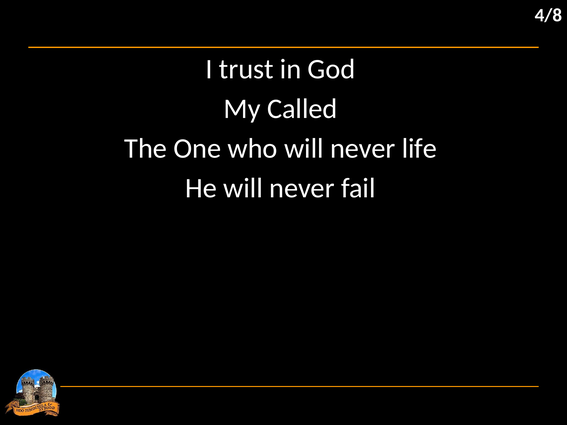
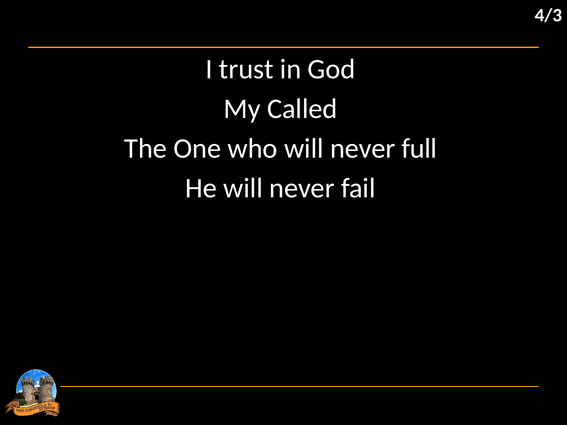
4/8: 4/8 -> 4/3
life: life -> full
